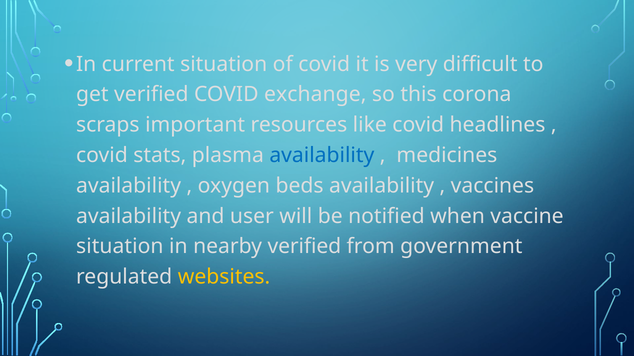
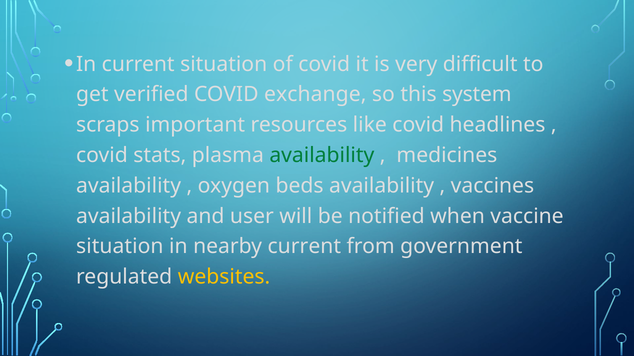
corona: corona -> system
availability at (322, 156) colour: blue -> green
nearby verified: verified -> current
